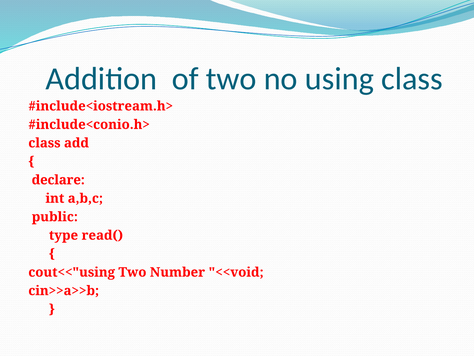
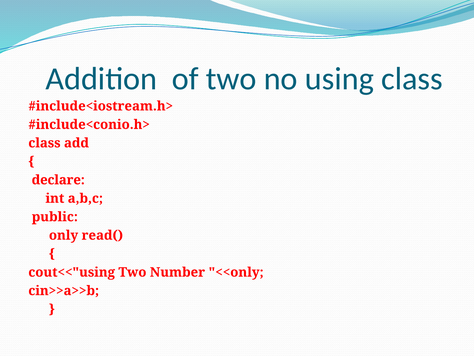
type: type -> only
<<void: <<void -> <<only
